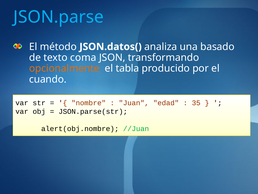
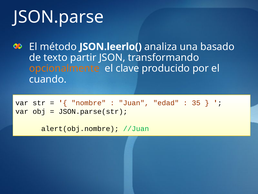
JSON.parse colour: light blue -> white
JSON.datos(: JSON.datos( -> JSON.leerlo(
coma: coma -> partir
tabla: tabla -> clave
